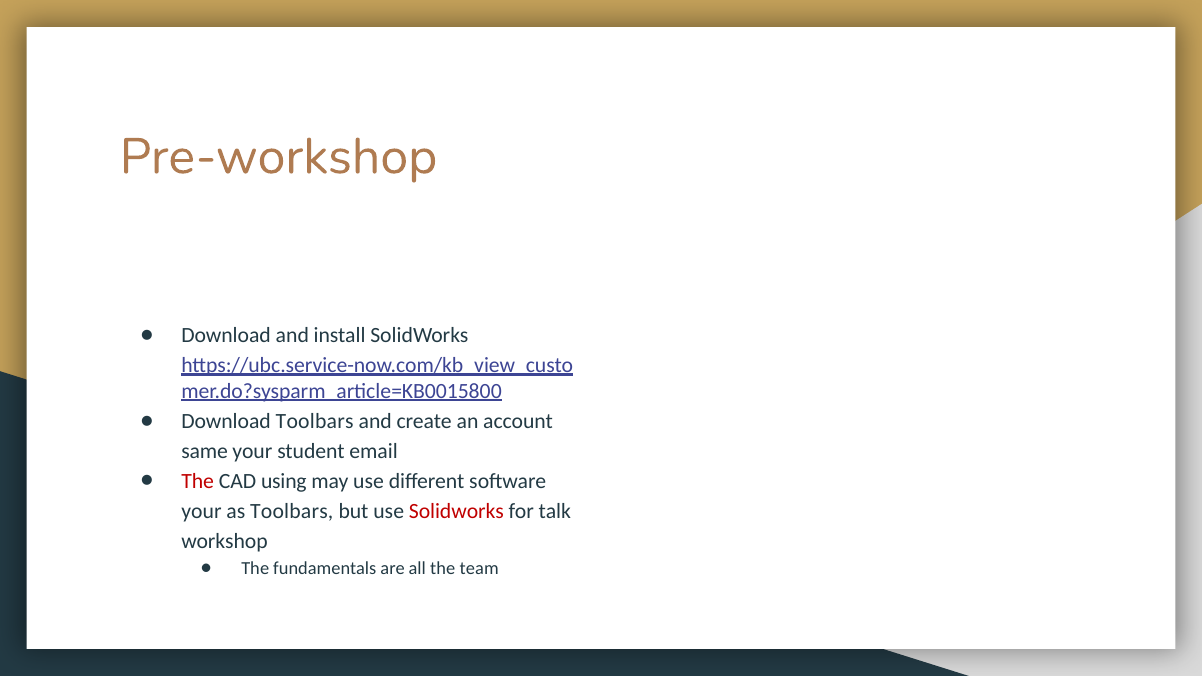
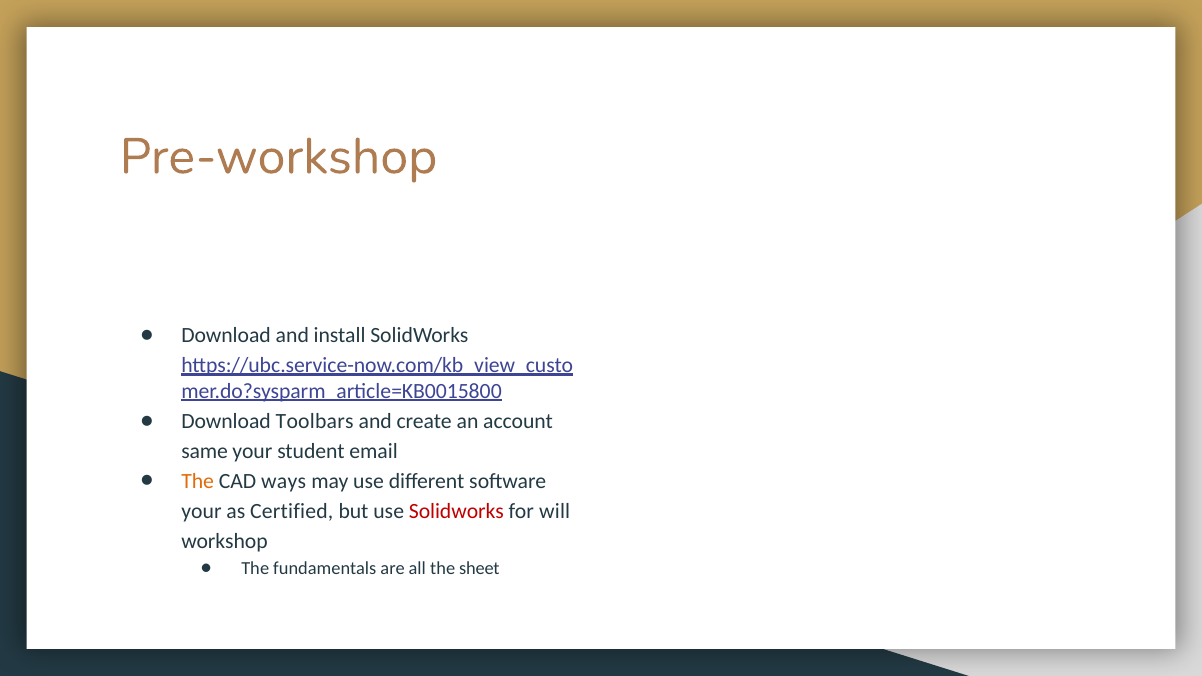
The at (198, 481) colour: red -> orange
using: using -> ways
as Toolbars: Toolbars -> Certified
talk: talk -> will
team: team -> sheet
